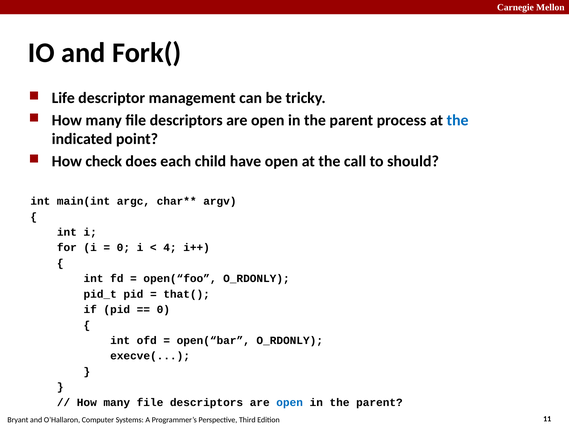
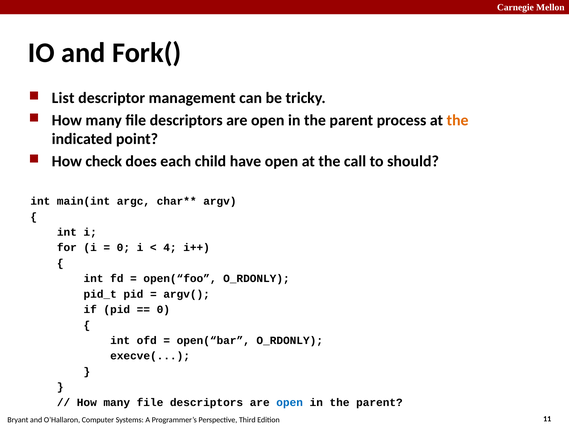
Life: Life -> List
the at (458, 120) colour: blue -> orange
that(: that( -> argv(
